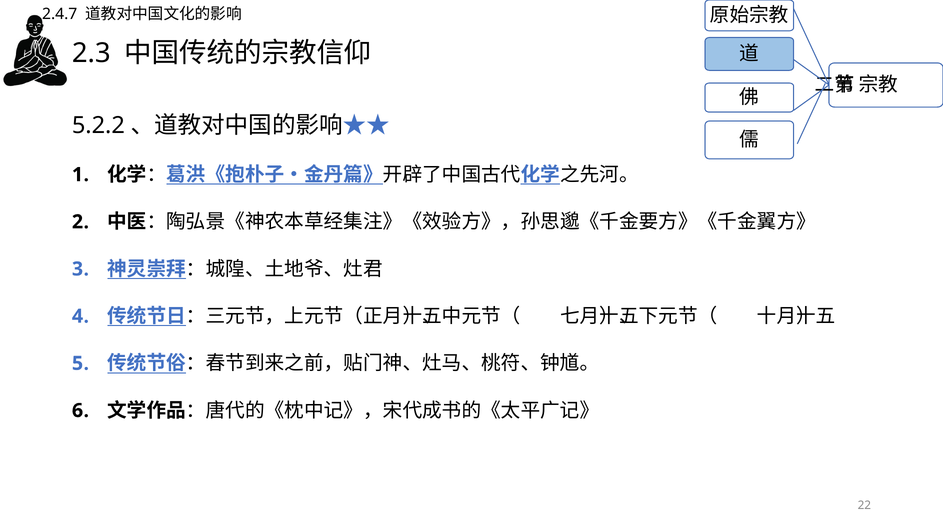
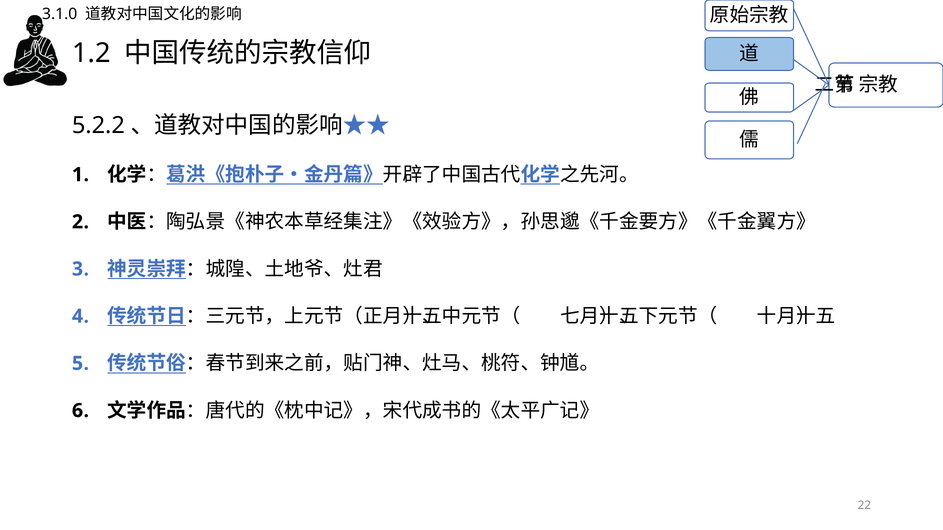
2.4.7: 2.4.7 -> 3.1.0
2.3: 2.3 -> 1.2
